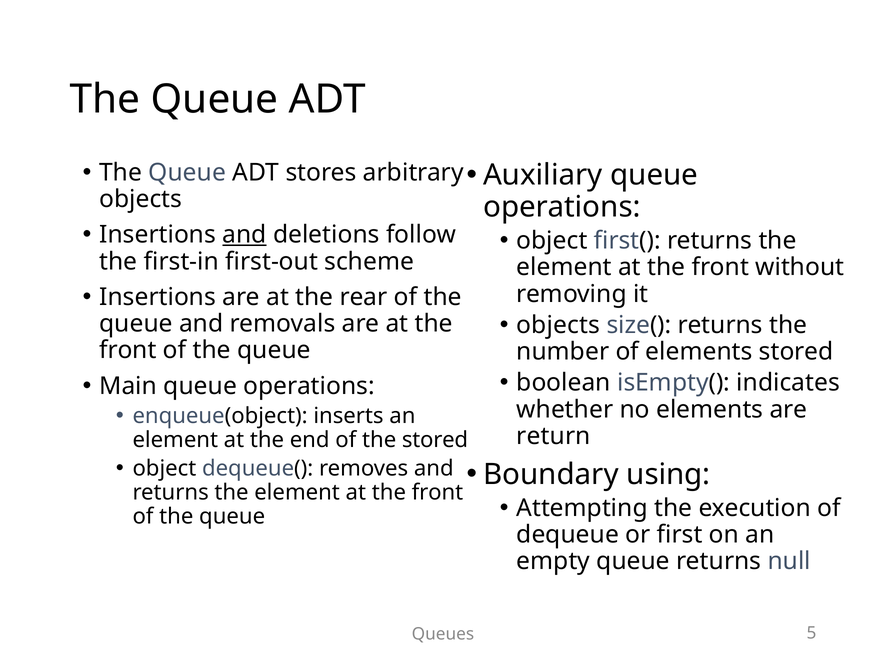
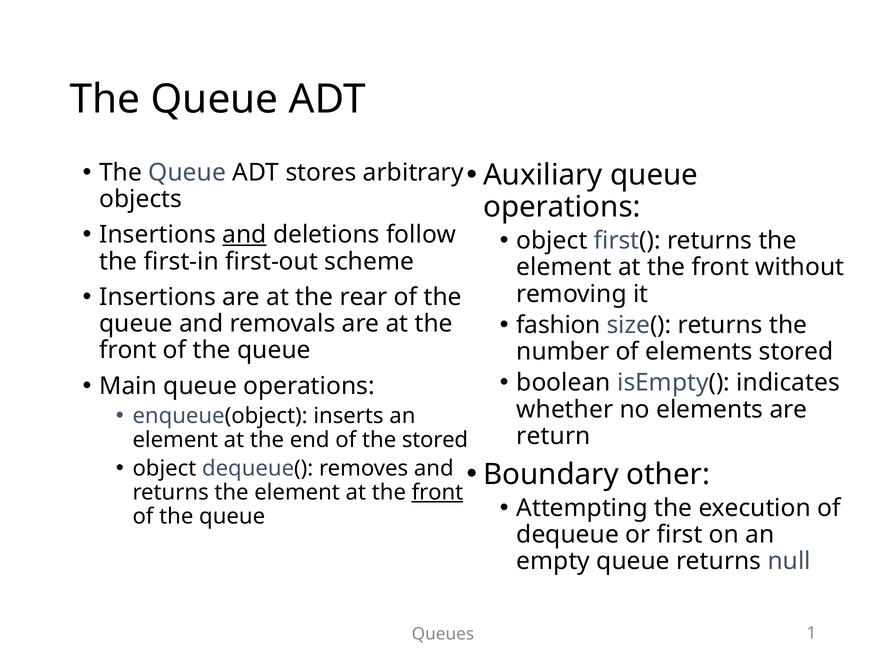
objects at (558, 325): objects -> fashion
using: using -> other
front at (437, 493) underline: none -> present
5: 5 -> 1
